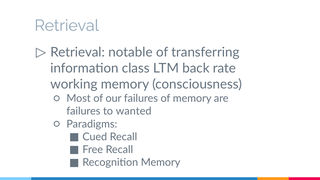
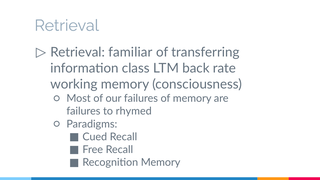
notable: notable -> familiar
wanted: wanted -> rhymed
